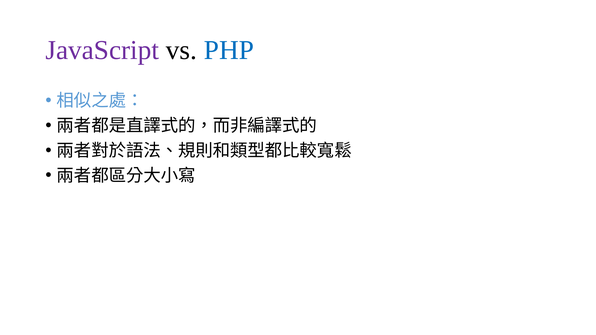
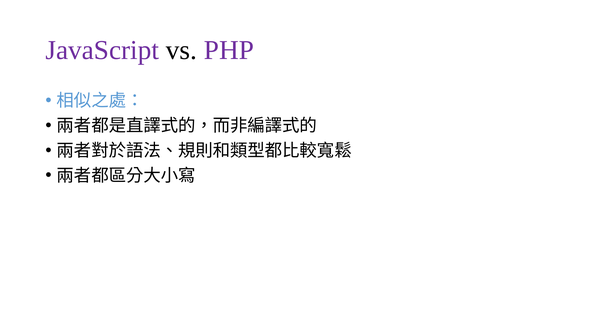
PHP colour: blue -> purple
